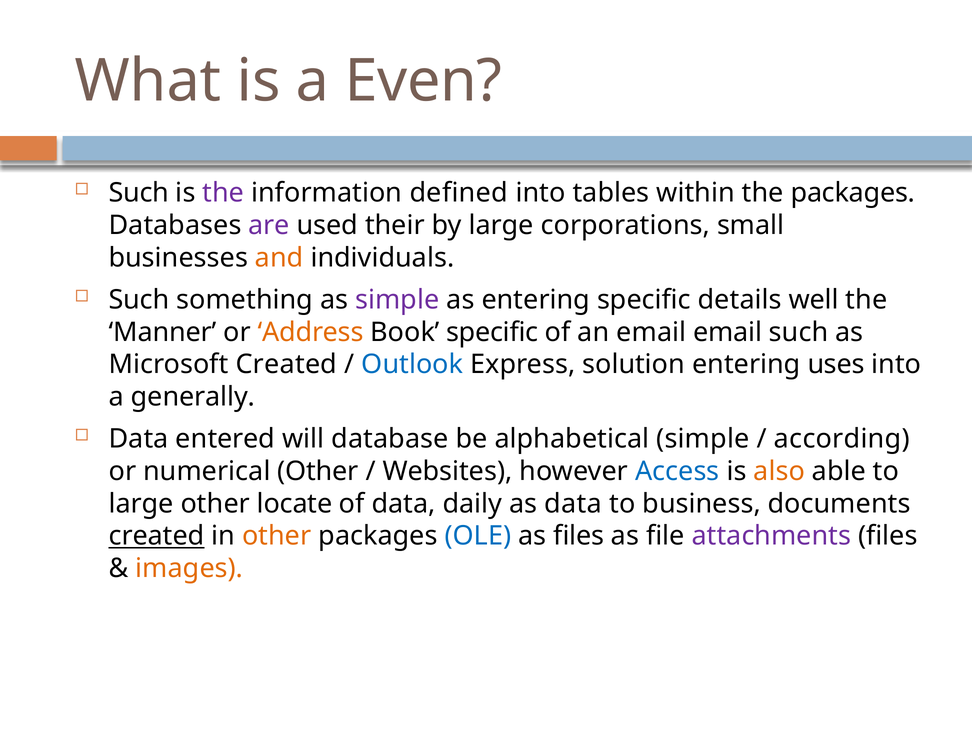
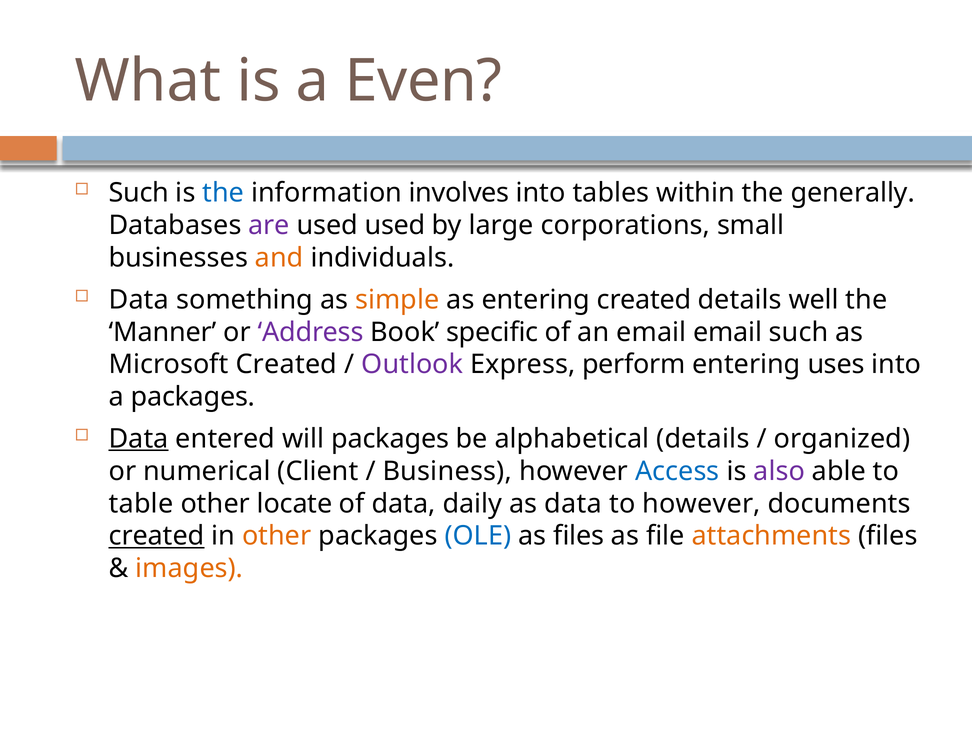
the at (223, 193) colour: purple -> blue
defined: defined -> involves
the packages: packages -> generally
used their: their -> used
Such at (139, 300): Such -> Data
simple at (397, 300) colour: purple -> orange
entering specific: specific -> created
Address colour: orange -> purple
Outlook colour: blue -> purple
solution: solution -> perform
a generally: generally -> packages
Data at (139, 439) underline: none -> present
will database: database -> packages
alphabetical simple: simple -> details
according: according -> organized
numerical Other: Other -> Client
Websites: Websites -> Business
also colour: orange -> purple
large at (141, 504): large -> table
to business: business -> however
attachments colour: purple -> orange
